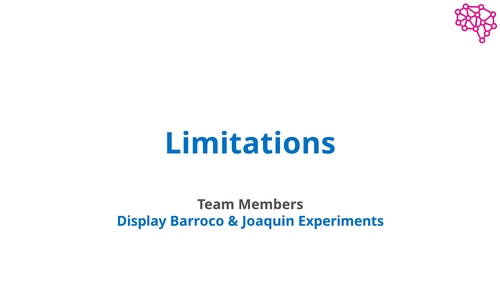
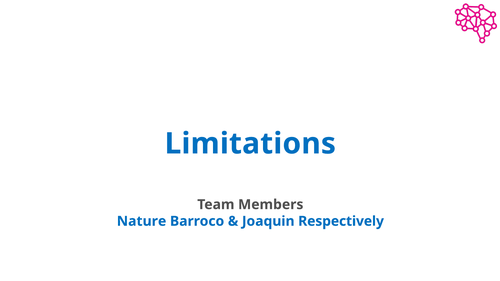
Display: Display -> Nature
Experiments: Experiments -> Respectively
